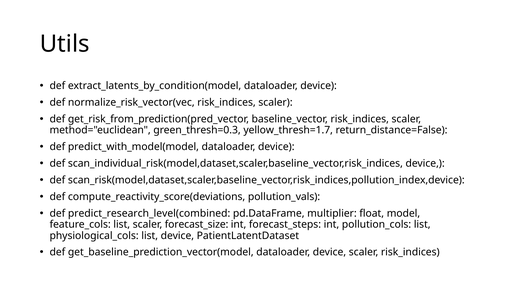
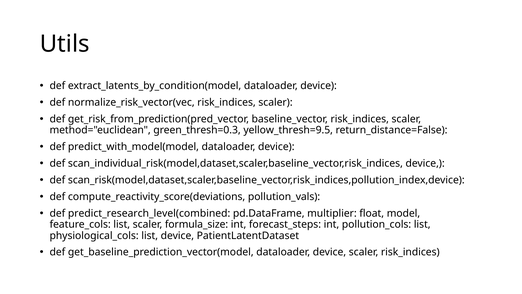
yellow_thresh=1.7: yellow_thresh=1.7 -> yellow_thresh=9.5
forecast_size: forecast_size -> formula_size
